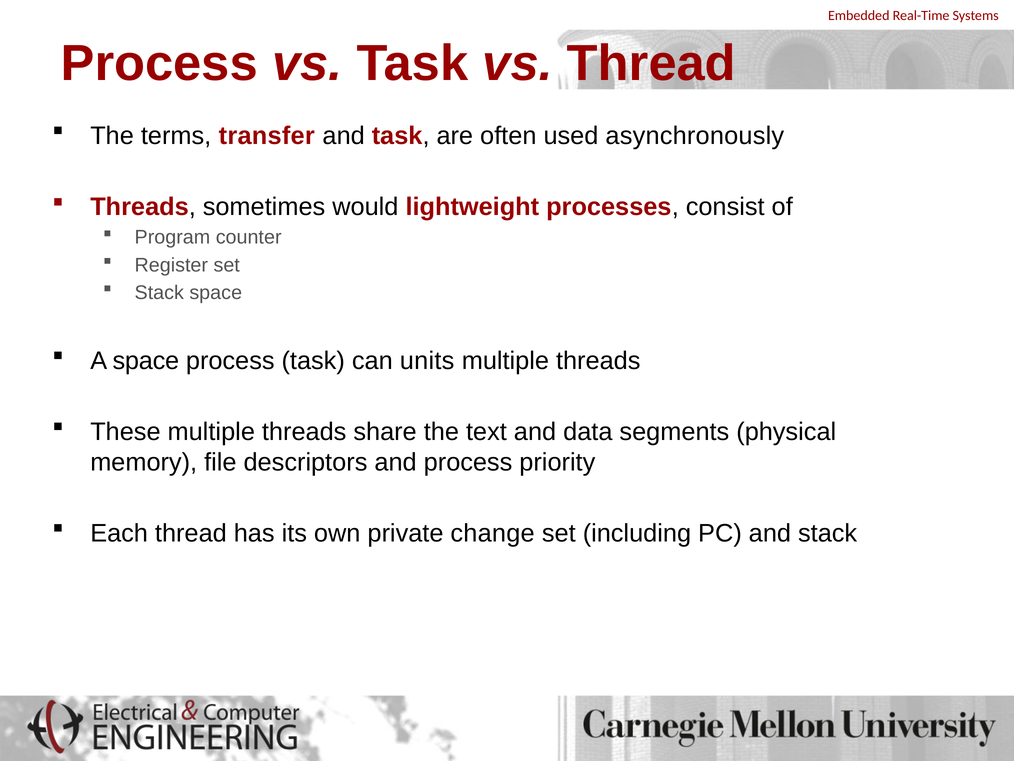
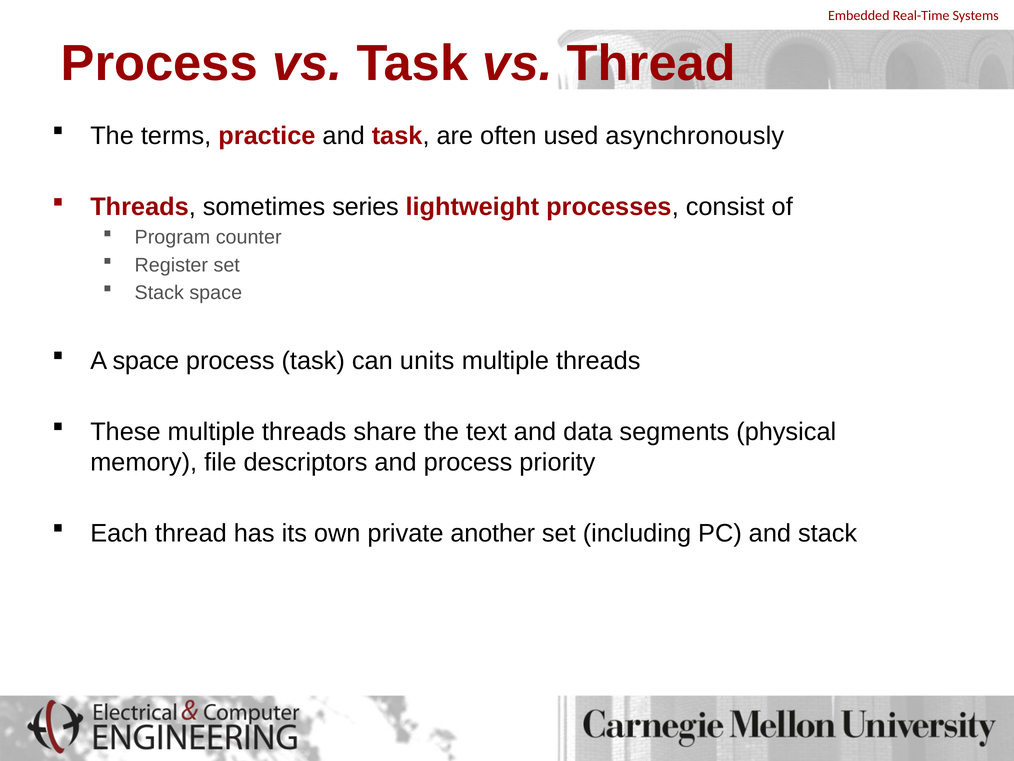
transfer: transfer -> practice
would: would -> series
change: change -> another
